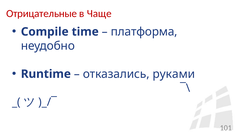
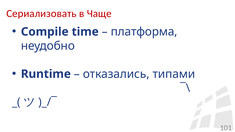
Отрицательные: Отрицательные -> Сериализовать
руками: руками -> типами
